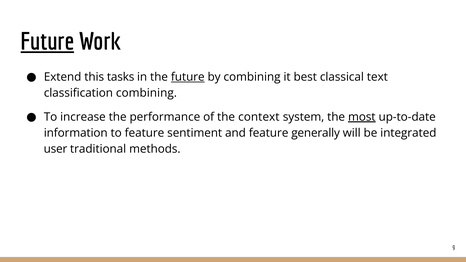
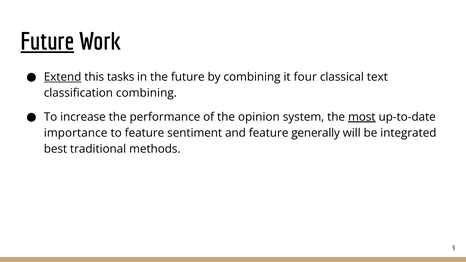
Extend underline: none -> present
future at (188, 77) underline: present -> none
best: best -> four
context: context -> opinion
information: information -> importance
user: user -> best
